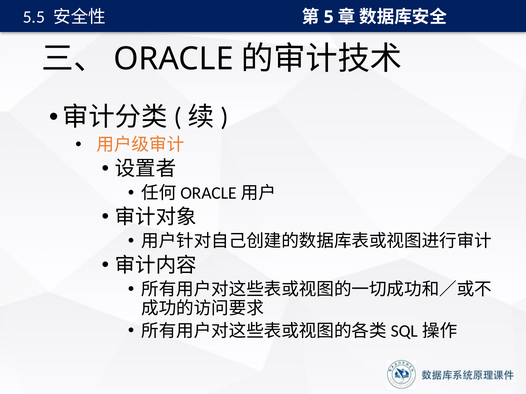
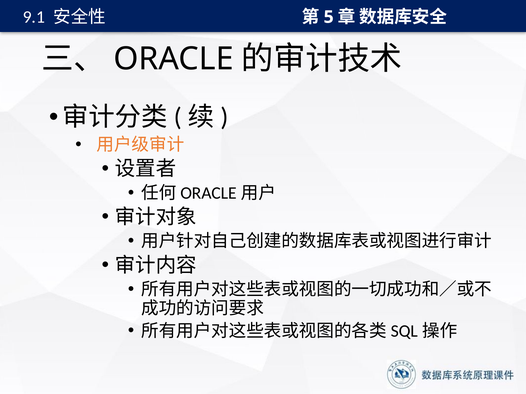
5.5: 5.5 -> 9.1
